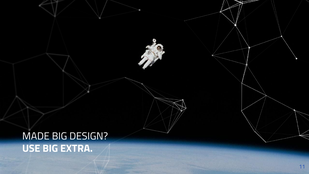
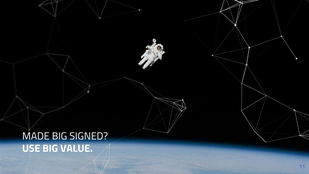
DESIGN: DESIGN -> SIGNED
EXTRA: EXTRA -> VALUE
